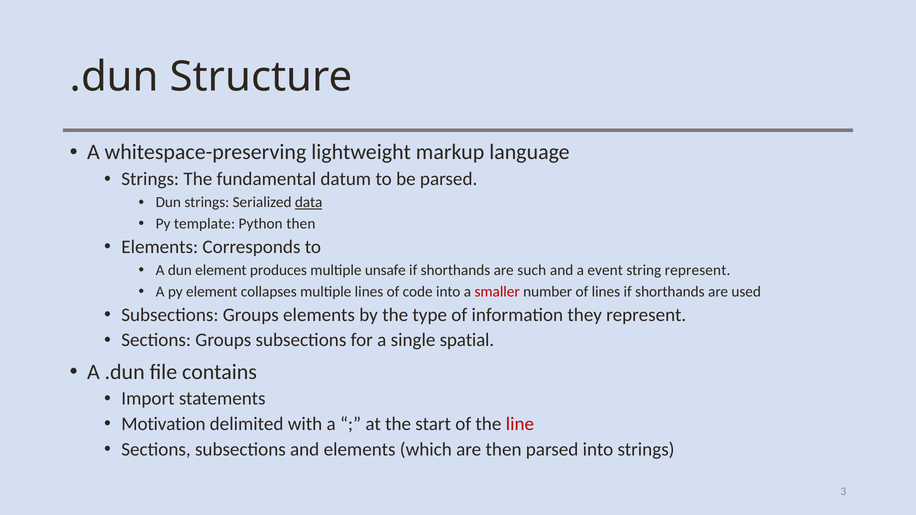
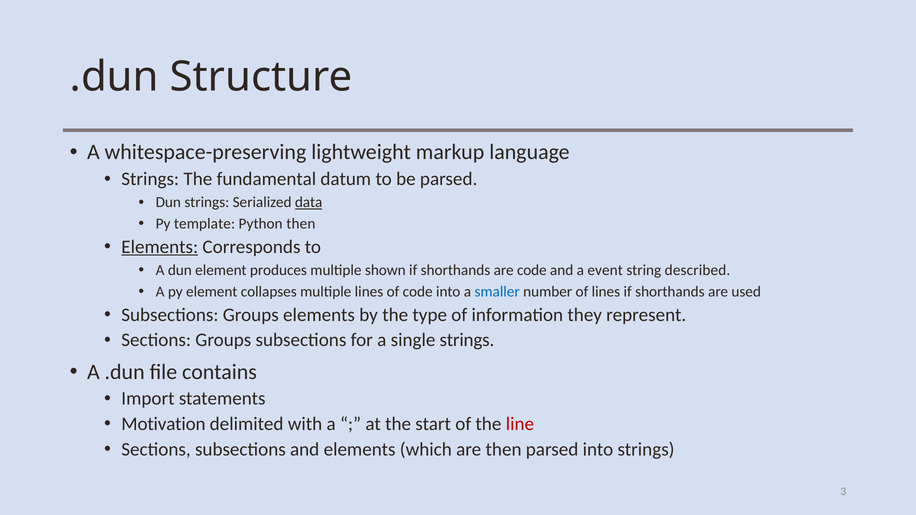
Elements at (160, 247) underline: none -> present
unsafe: unsafe -> shown
are such: such -> code
string represent: represent -> described
smaller colour: red -> blue
single spatial: spatial -> strings
